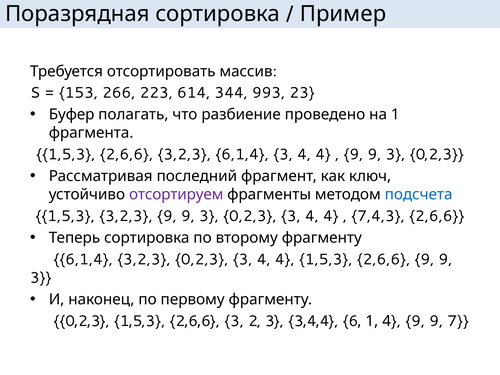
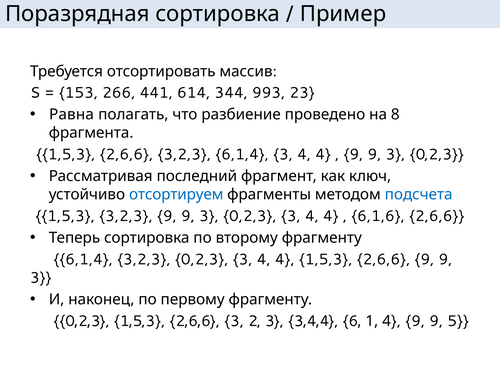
223: 223 -> 441
Буфер: Буфер -> Равна
на 1: 1 -> 8
отсортируем colour: purple -> blue
7,4,3: 7,4,3 -> 6,1,6
7: 7 -> 5
